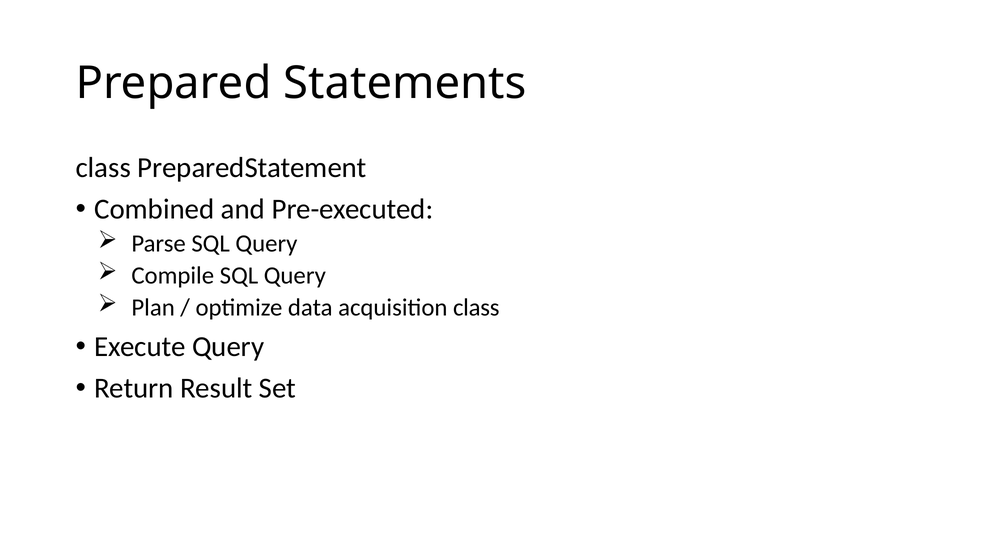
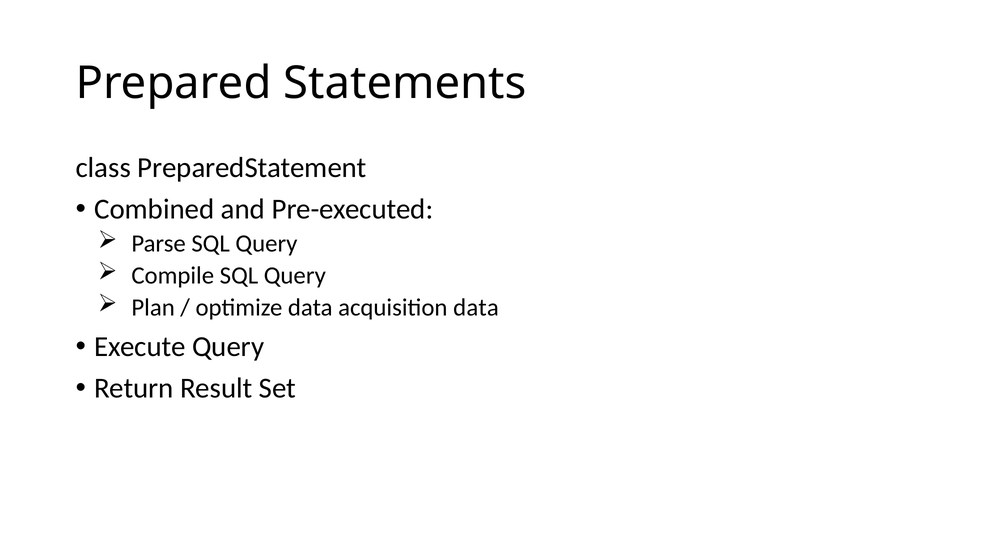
acquisition class: class -> data
